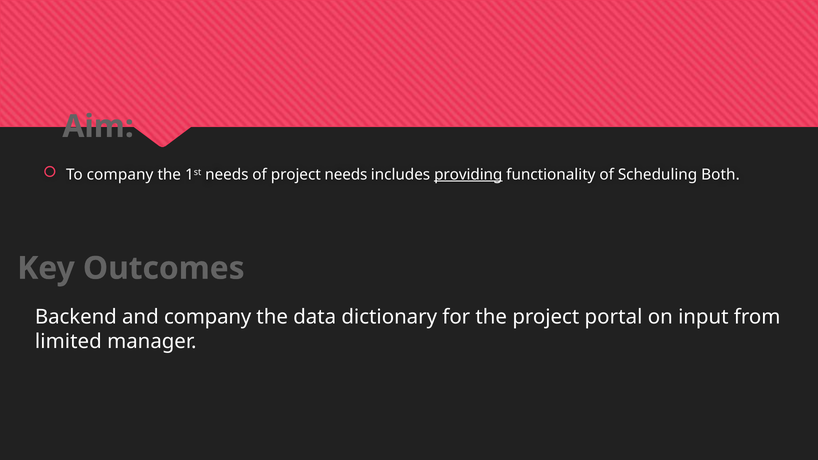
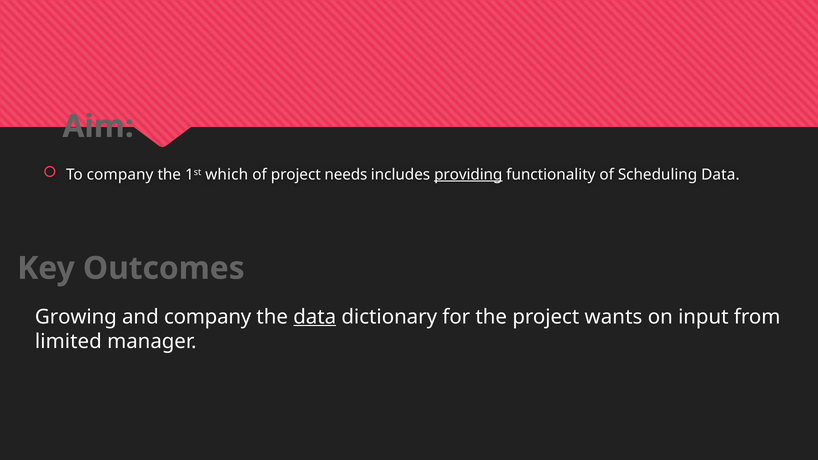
1st needs: needs -> which
Scheduling Both: Both -> Data
Backend: Backend -> Growing
data at (315, 317) underline: none -> present
portal: portal -> wants
